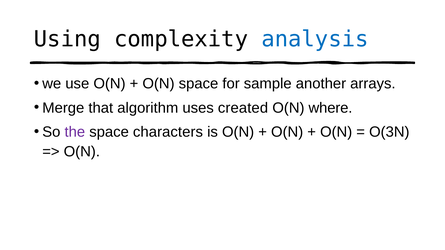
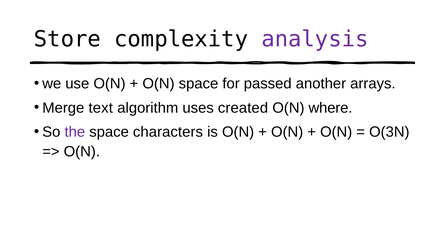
Using: Using -> Store
analysis colour: blue -> purple
sample: sample -> passed
that: that -> text
